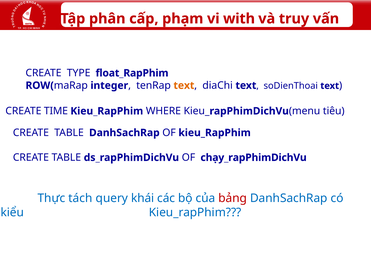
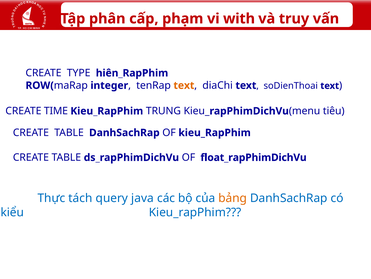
float_RapPhim: float_RapPhim -> hiên_RapPhim
WHERE: WHERE -> TRUNG
chạy_rapPhimDichVu: chạy_rapPhimDichVu -> float_rapPhimDichVu
khái: khái -> java
bảng colour: red -> orange
